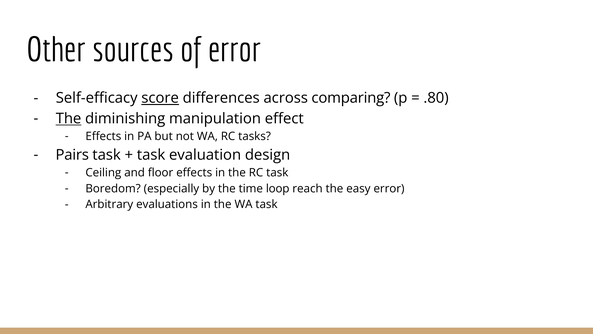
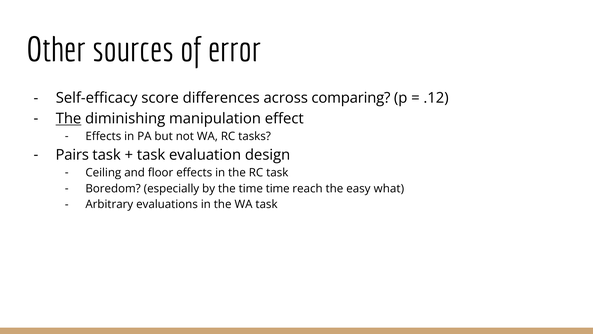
score underline: present -> none
.80: .80 -> .12
time loop: loop -> time
easy error: error -> what
